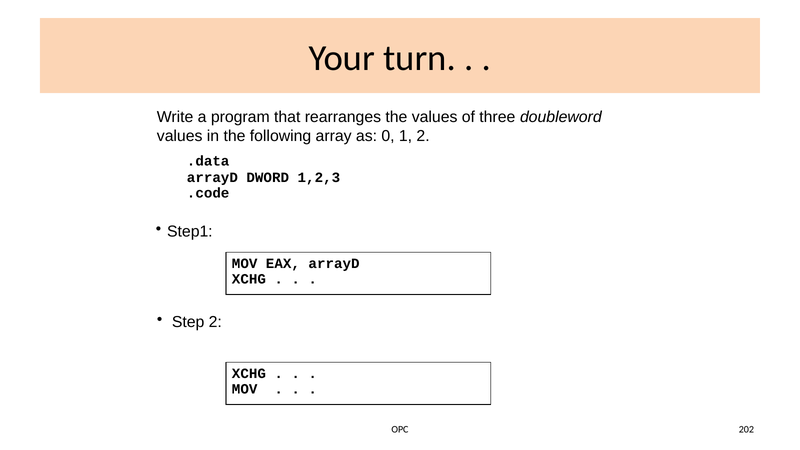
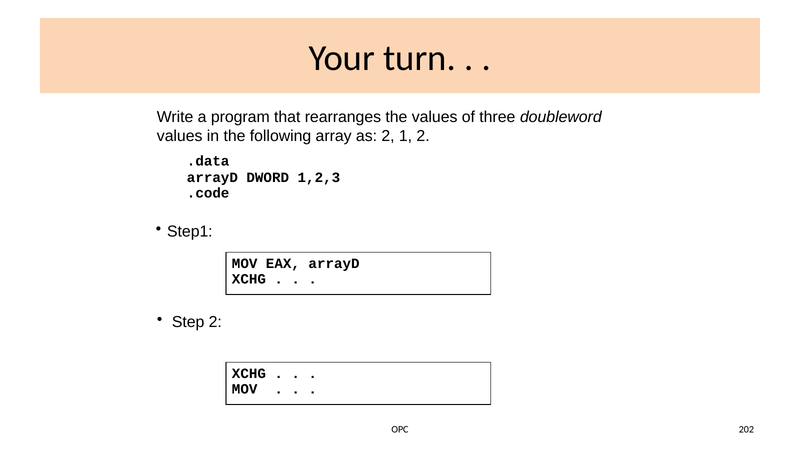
as 0: 0 -> 2
